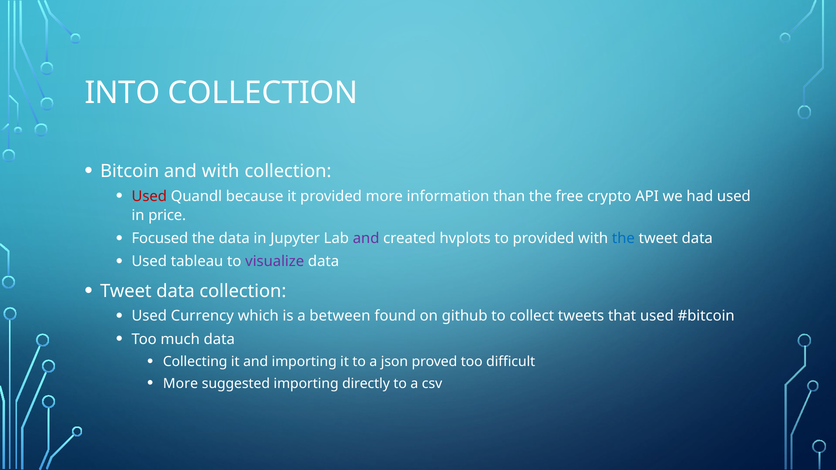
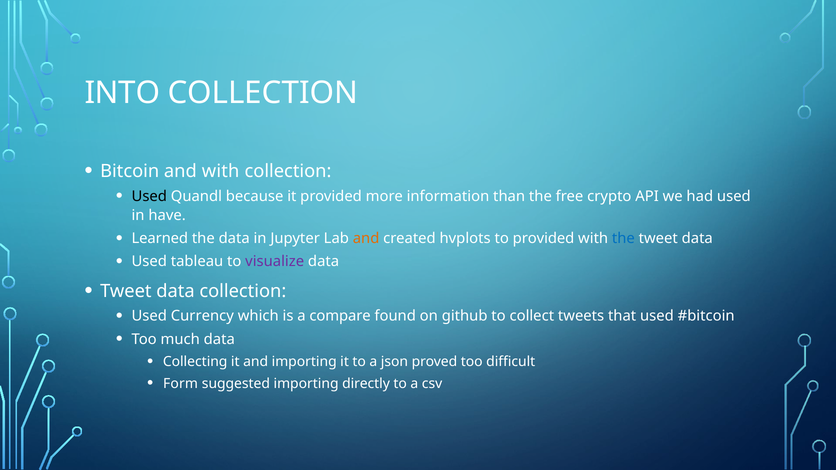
Used at (149, 196) colour: red -> black
price: price -> have
Focused: Focused -> Learned
and at (366, 239) colour: purple -> orange
between: between -> compare
More at (181, 384): More -> Form
